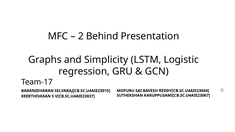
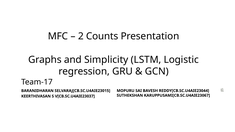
Behind: Behind -> Counts
